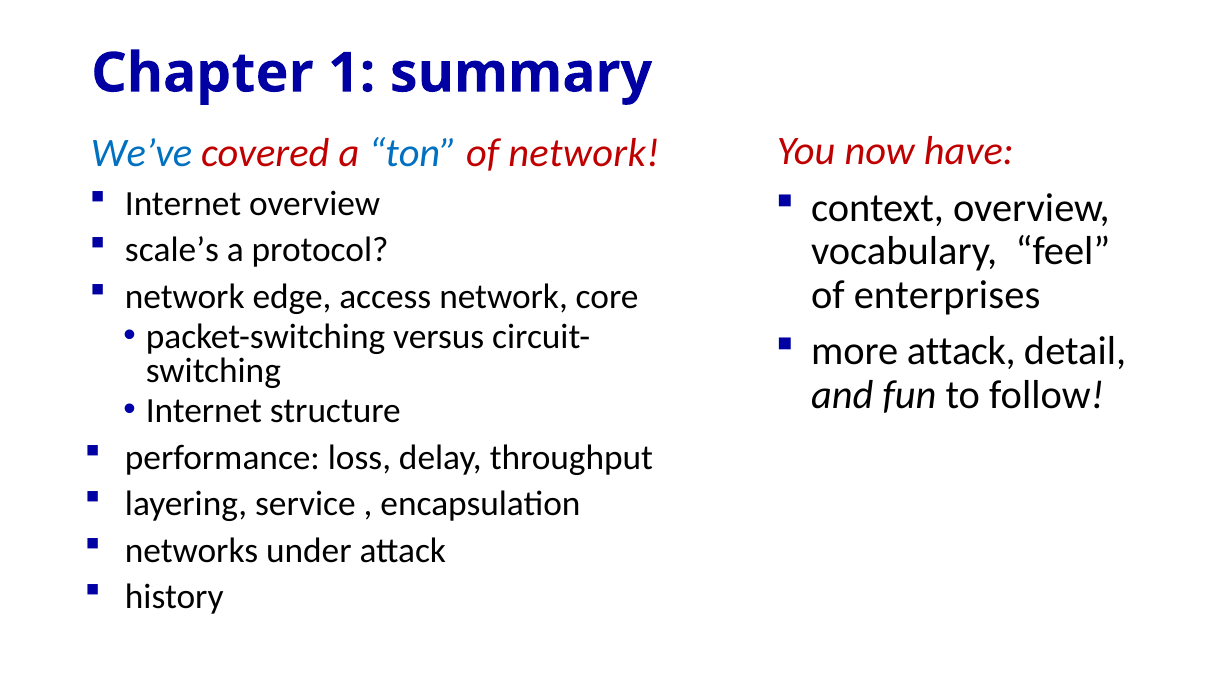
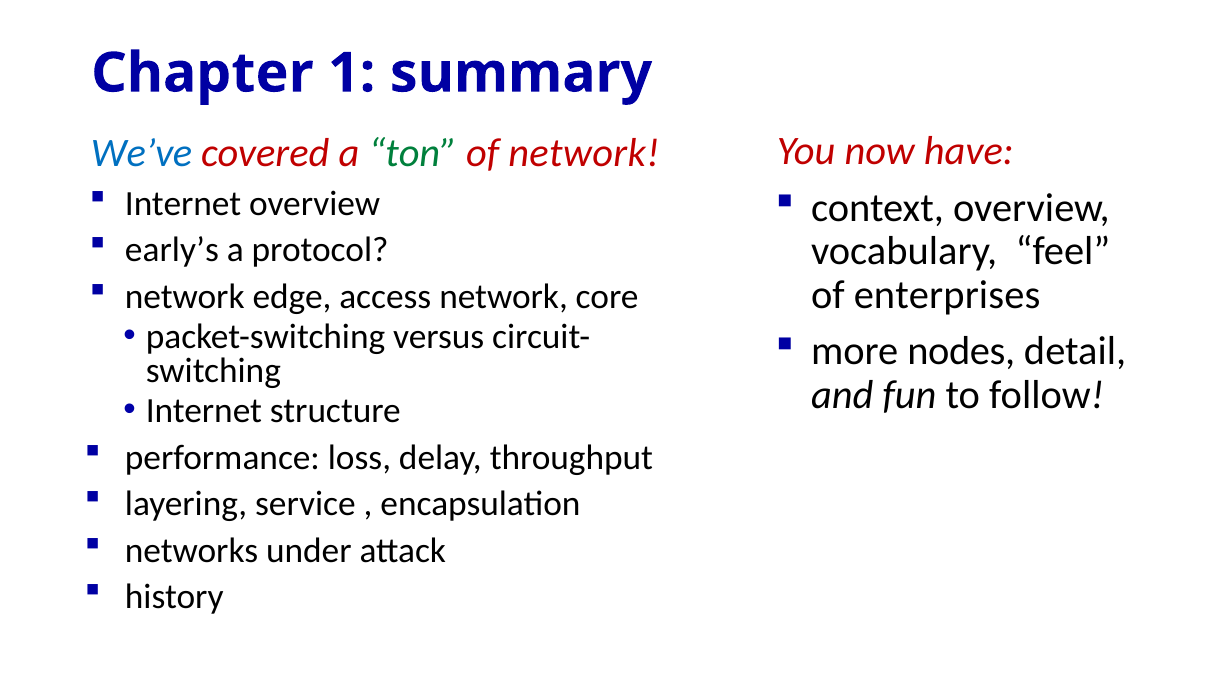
ton colour: blue -> green
scale’s: scale’s -> early’s
more attack: attack -> nodes
